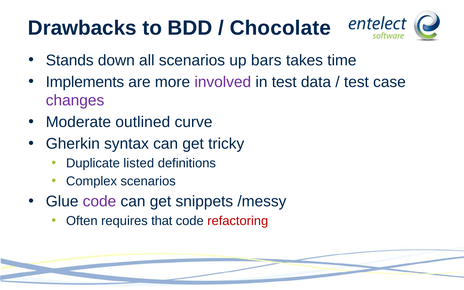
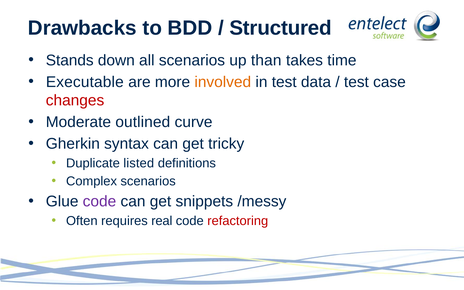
Chocolate: Chocolate -> Structured
bars: bars -> than
Implements: Implements -> Executable
involved colour: purple -> orange
changes colour: purple -> red
that: that -> real
